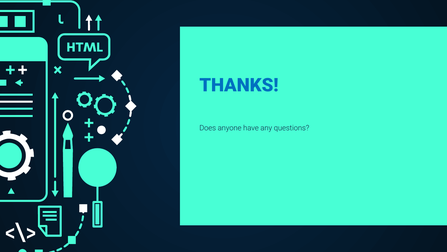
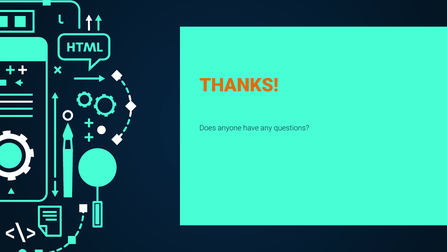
THANKS colour: blue -> orange
